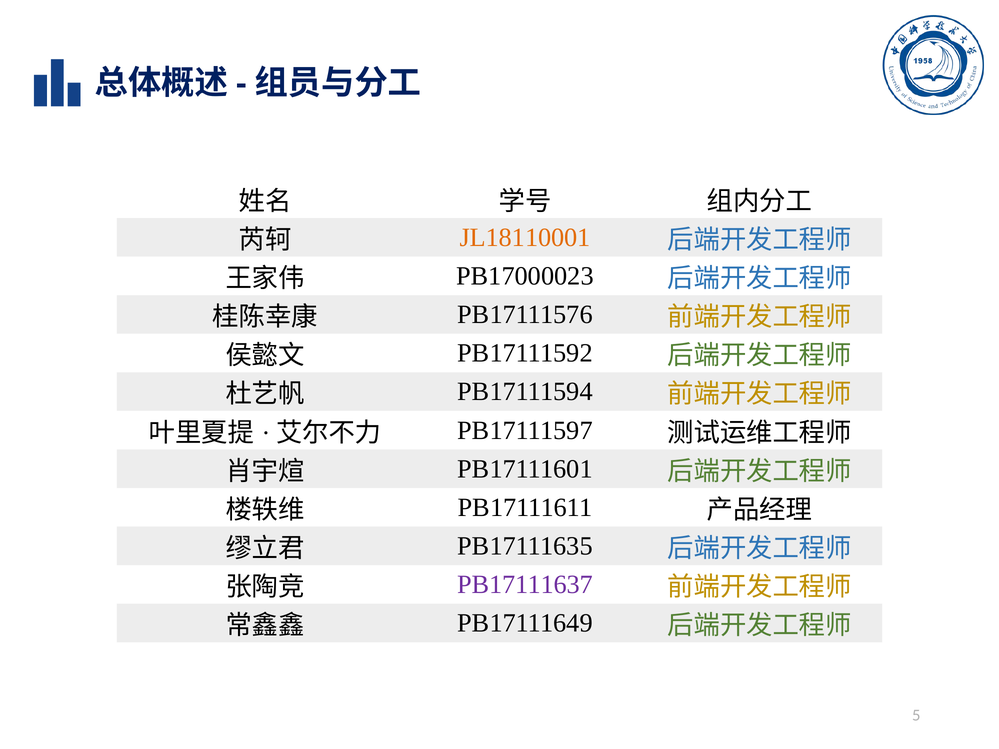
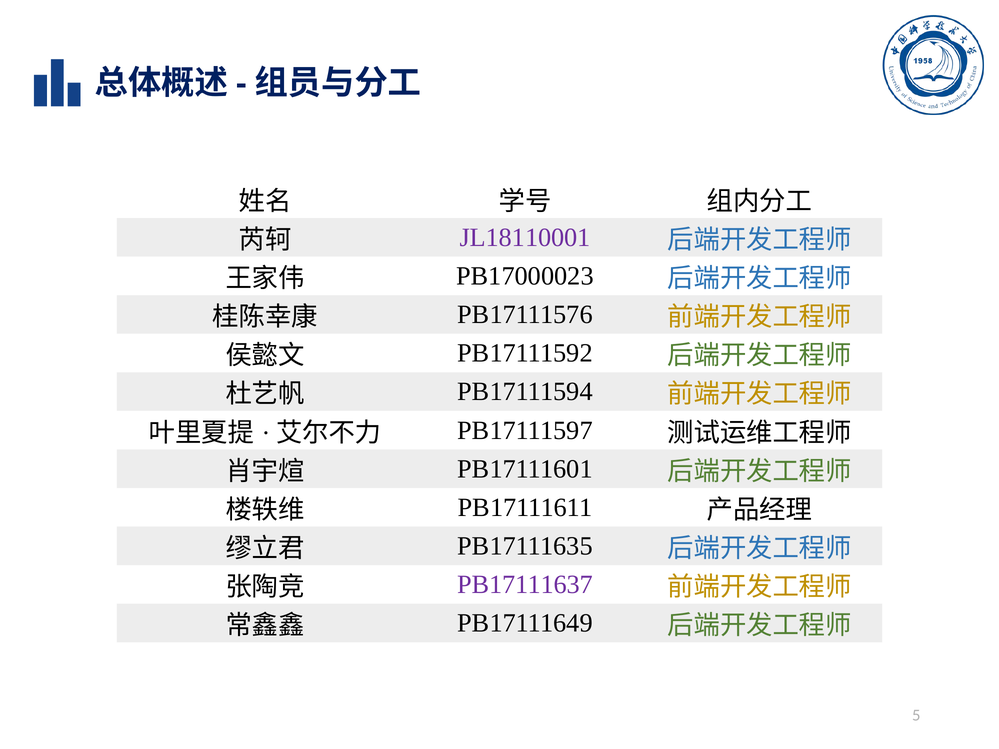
JL18110001 colour: orange -> purple
